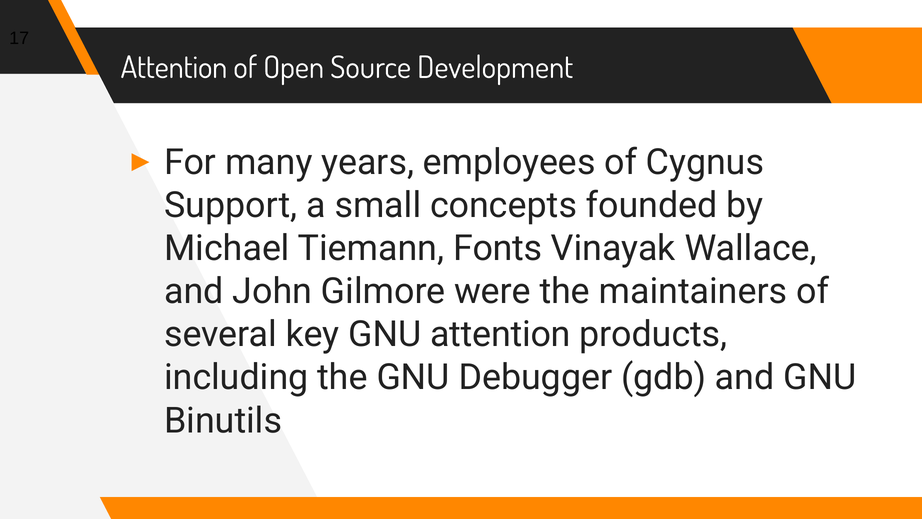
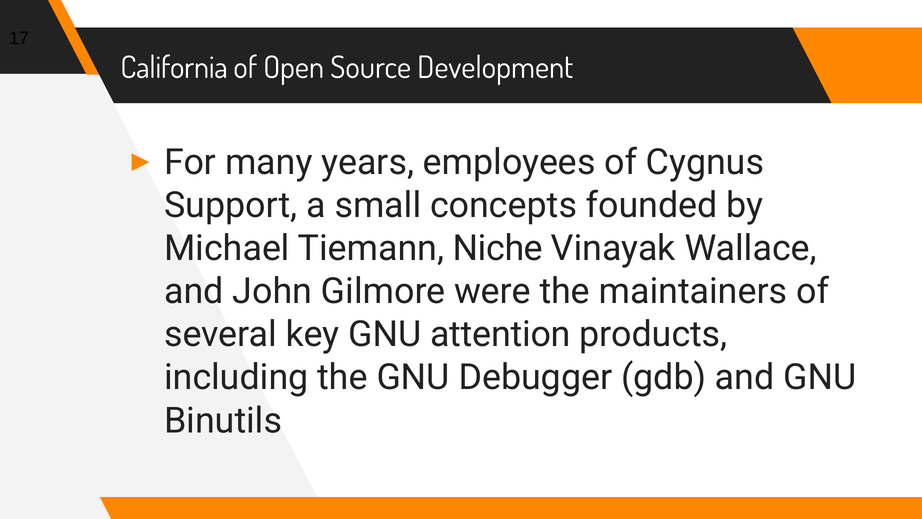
Attention at (174, 68): Attention -> California
Fonts: Fonts -> Niche
